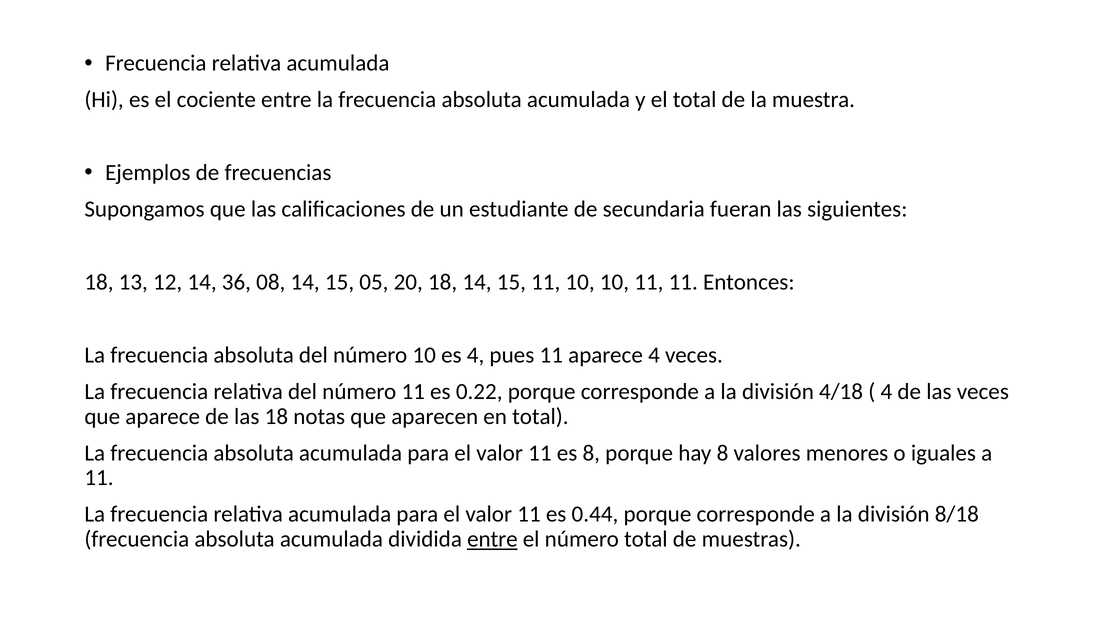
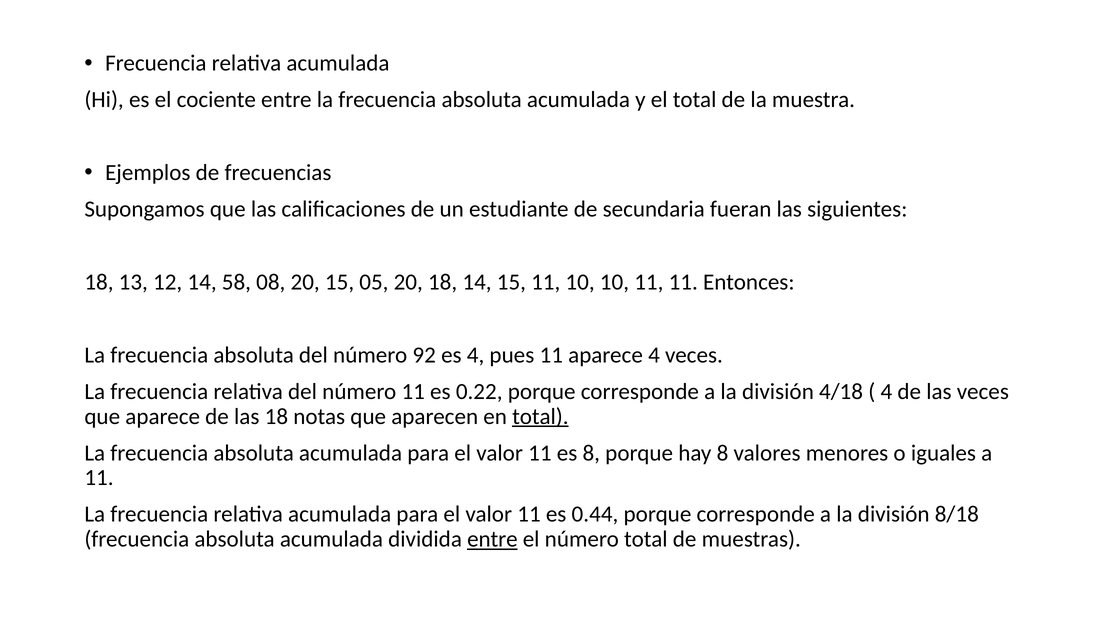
36: 36 -> 58
08 14: 14 -> 20
número 10: 10 -> 92
total at (540, 416) underline: none -> present
